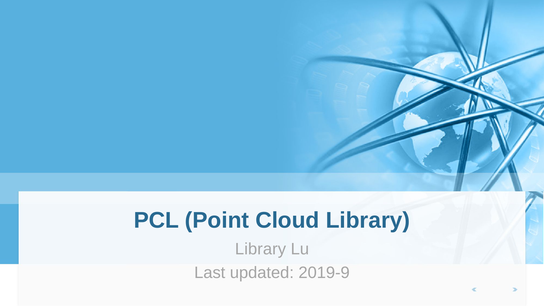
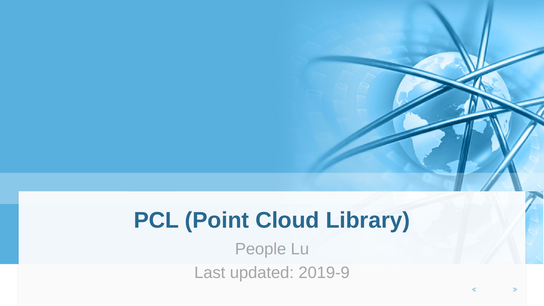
Library at (261, 249): Library -> People
